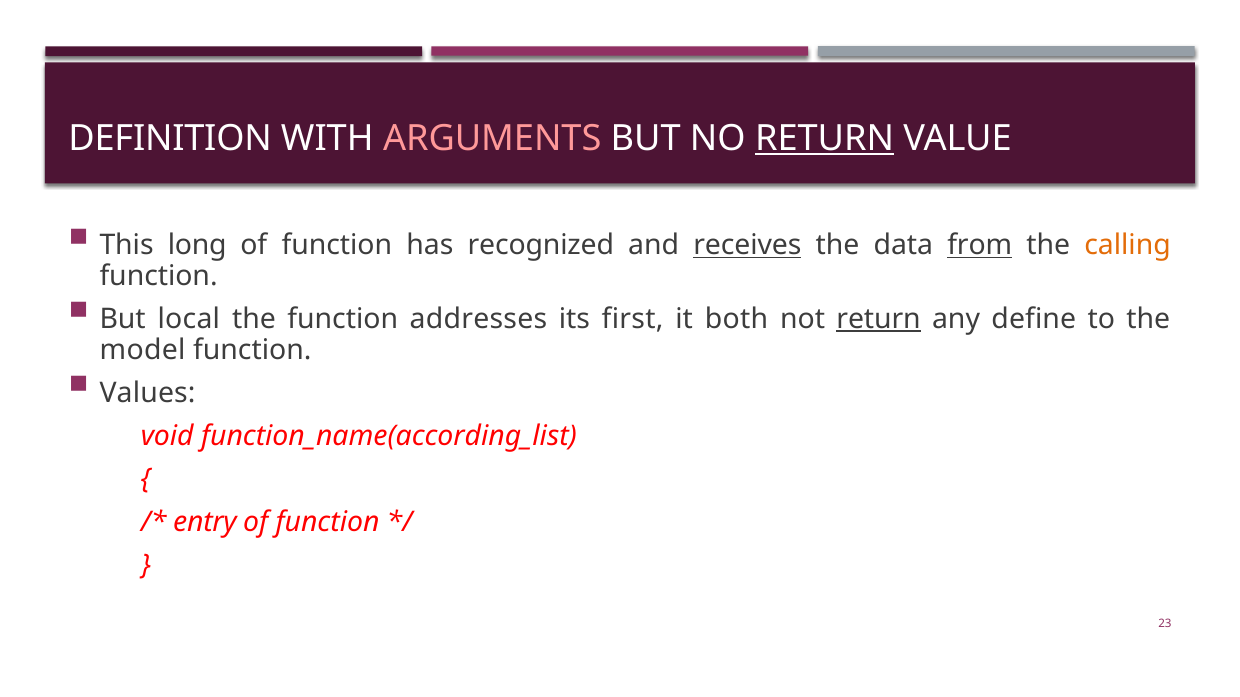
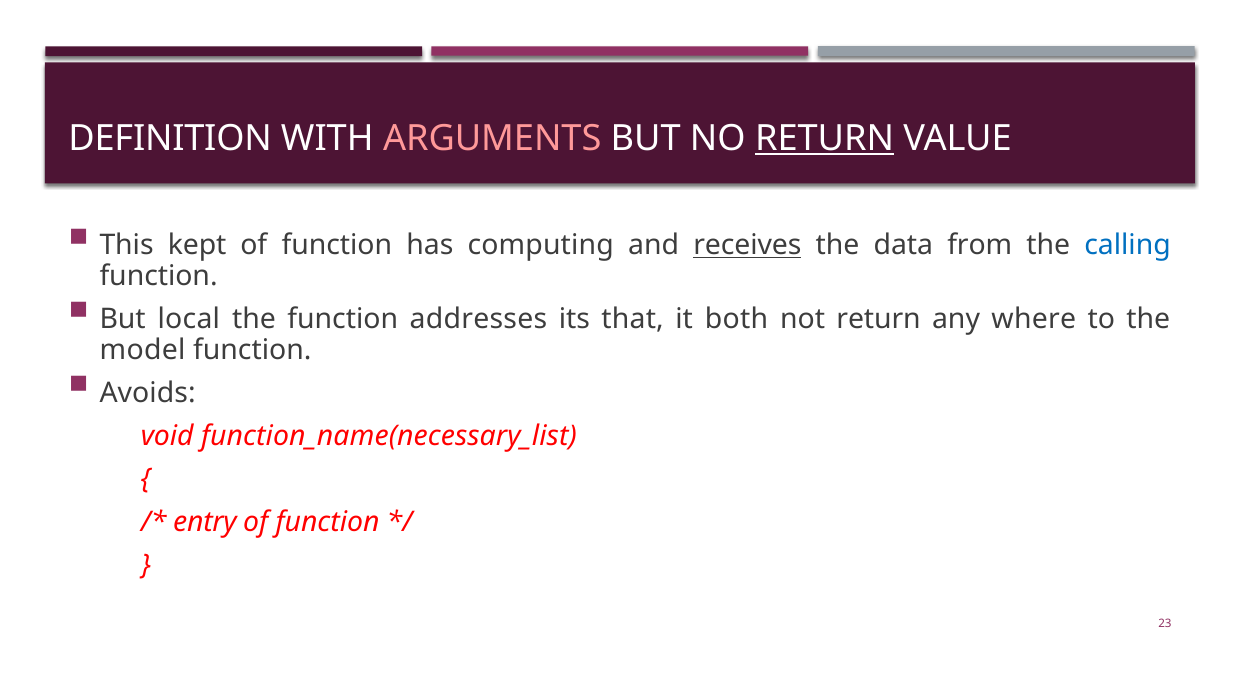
long: long -> kept
recognized: recognized -> computing
from underline: present -> none
calling colour: orange -> blue
first: first -> that
return at (879, 319) underline: present -> none
define: define -> where
Values: Values -> Avoids
function_name(according_list: function_name(according_list -> function_name(necessary_list
